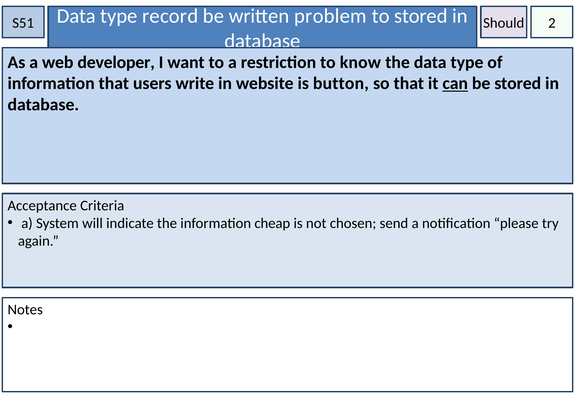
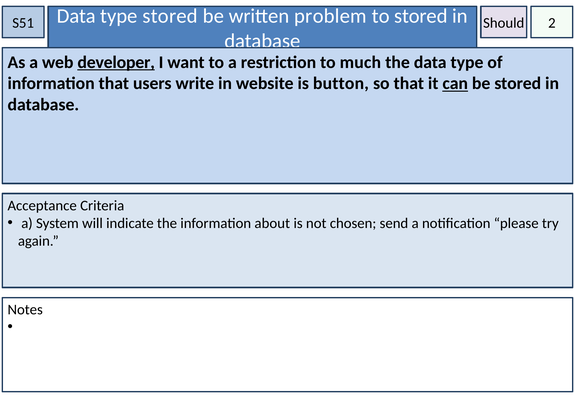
type record: record -> stored
developer underline: none -> present
know: know -> much
cheap: cheap -> about
